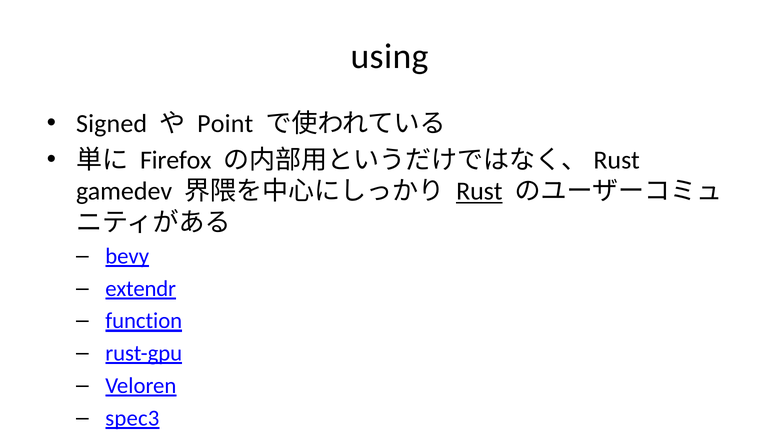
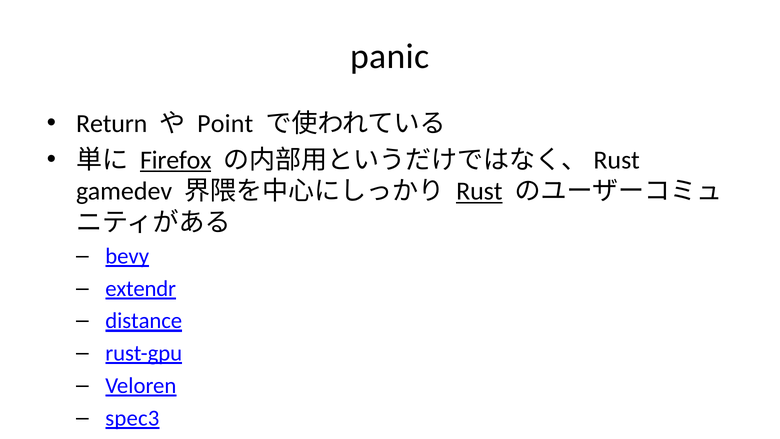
using: using -> panic
Signed: Signed -> Return
Firefox underline: none -> present
function: function -> distance
